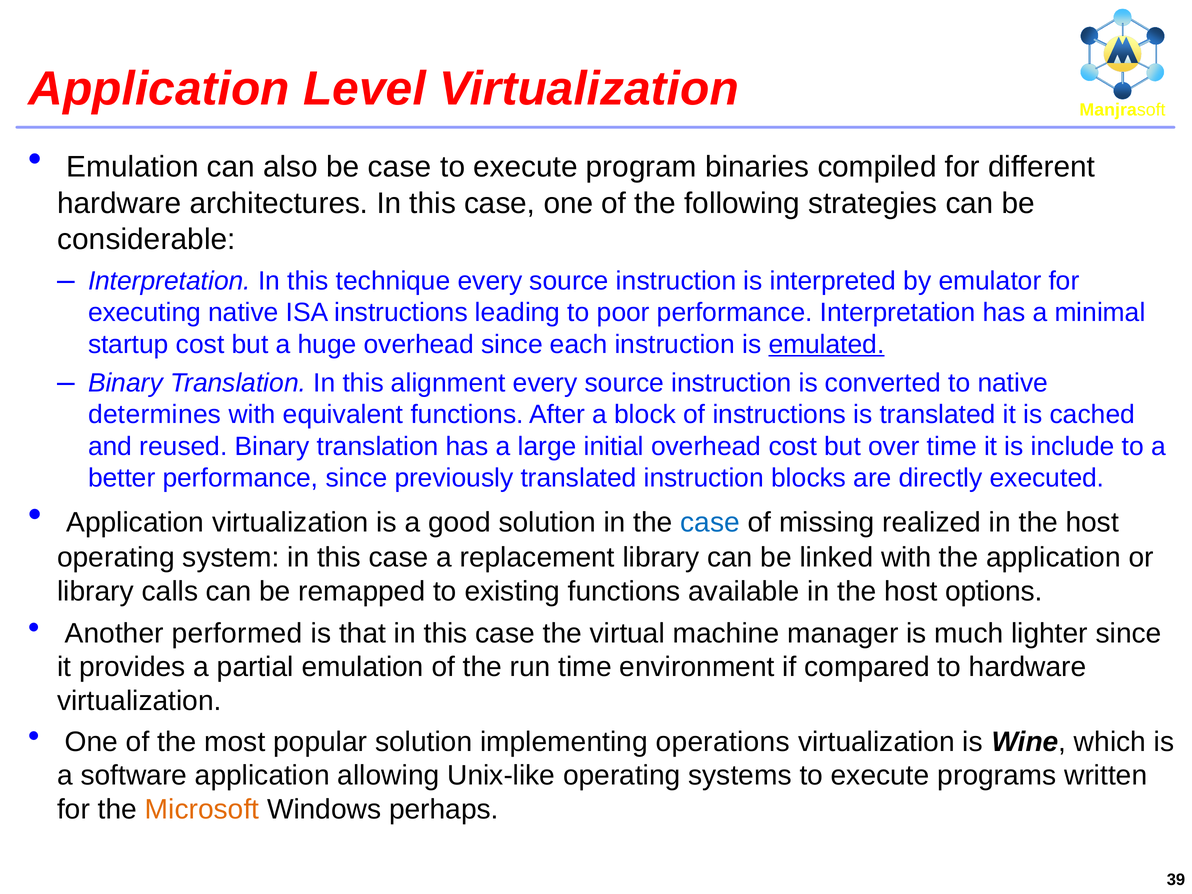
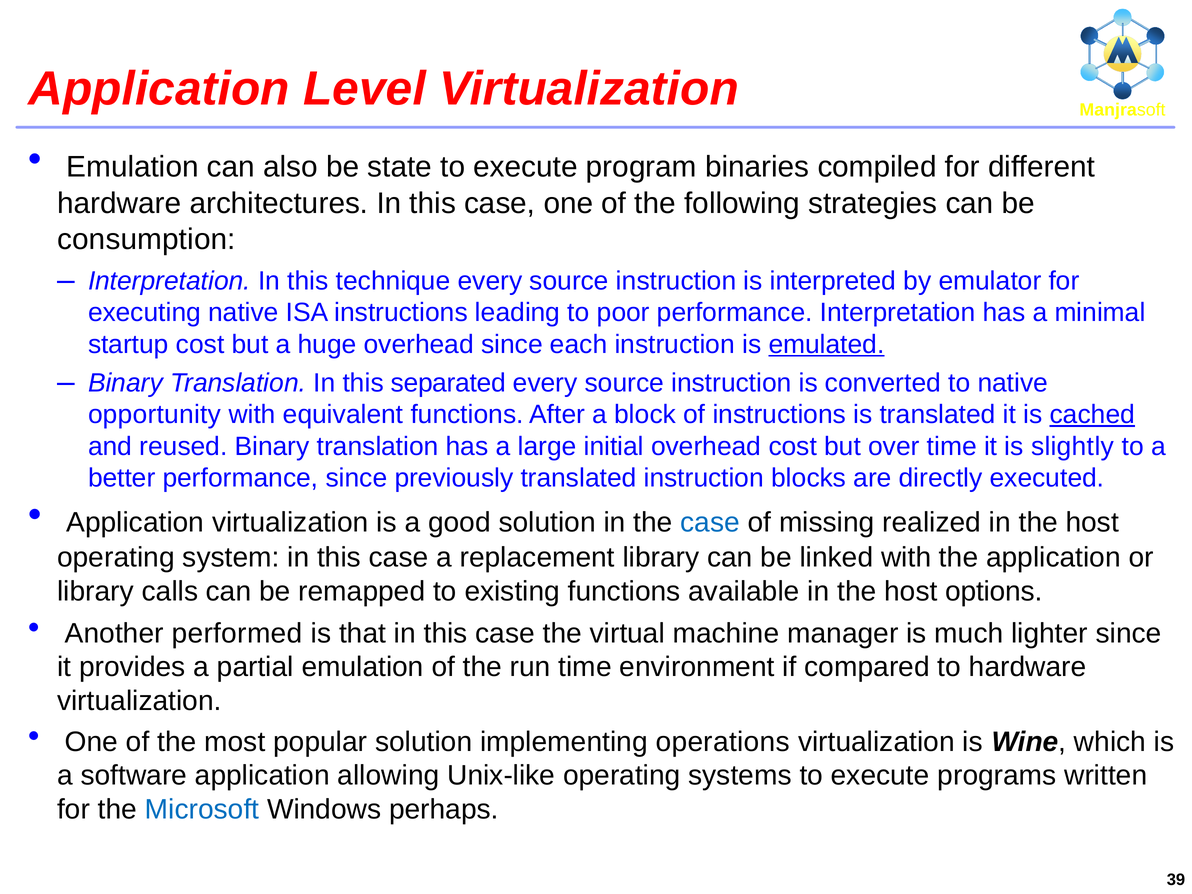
be case: case -> state
considerable: considerable -> consumption
alignment: alignment -> separated
determines: determines -> opportunity
cached underline: none -> present
include: include -> slightly
Microsoft colour: orange -> blue
